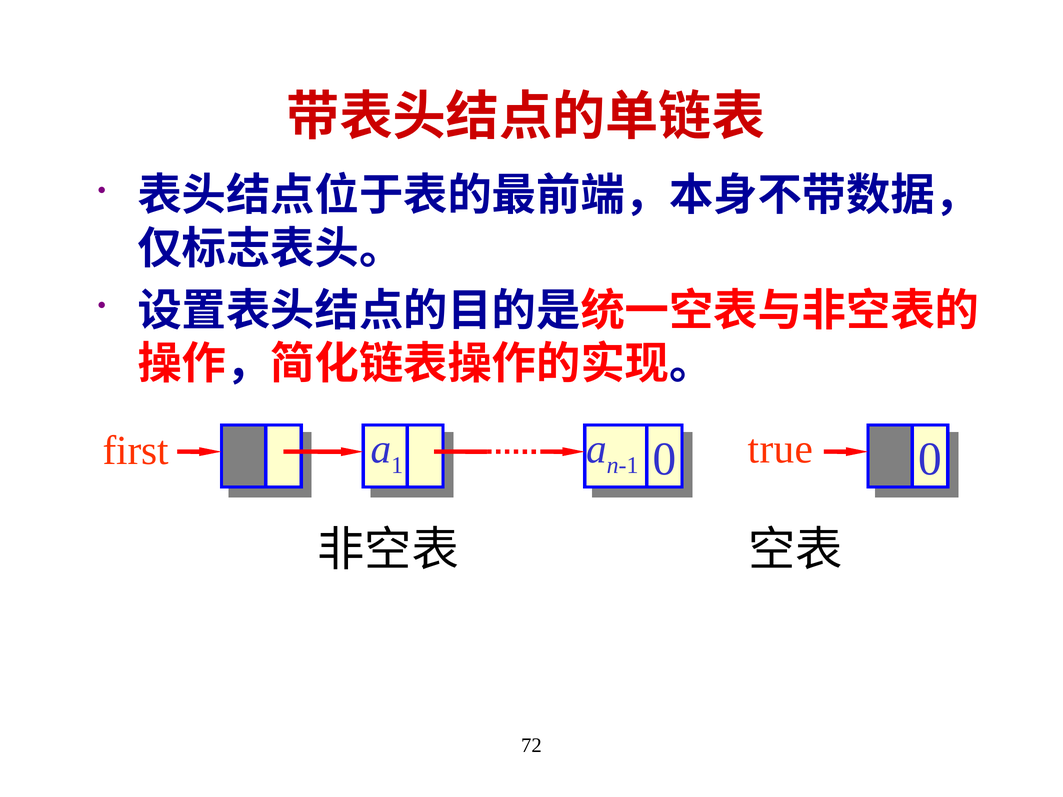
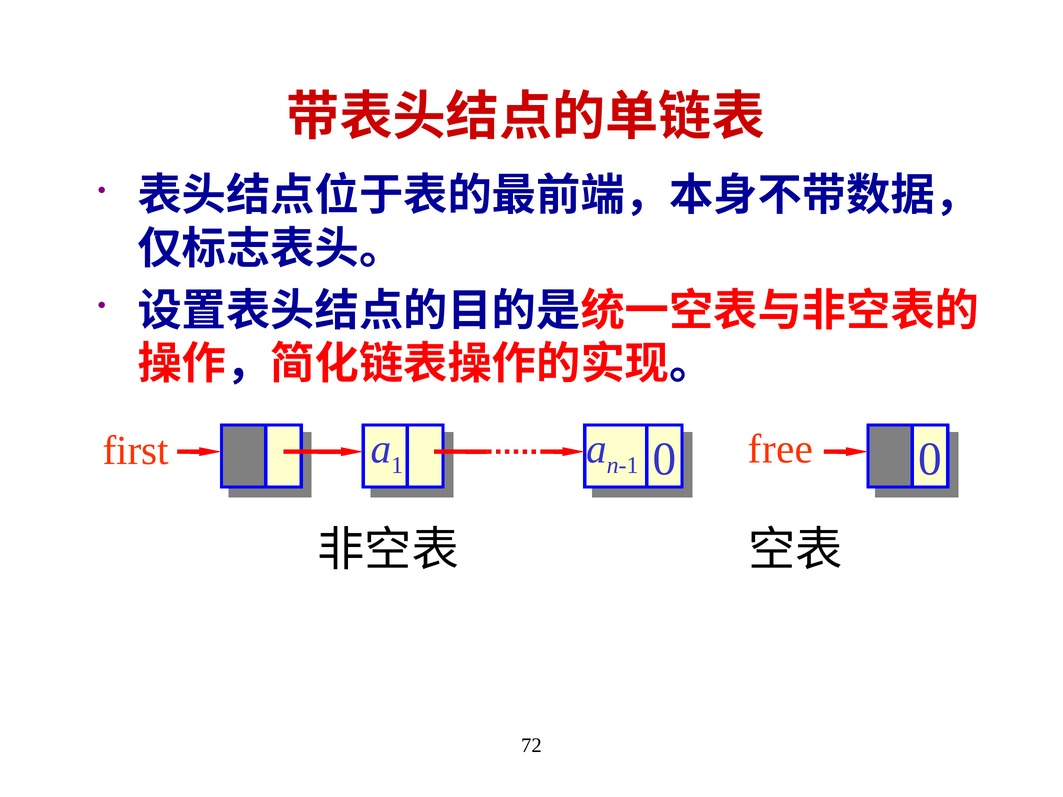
true: true -> free
